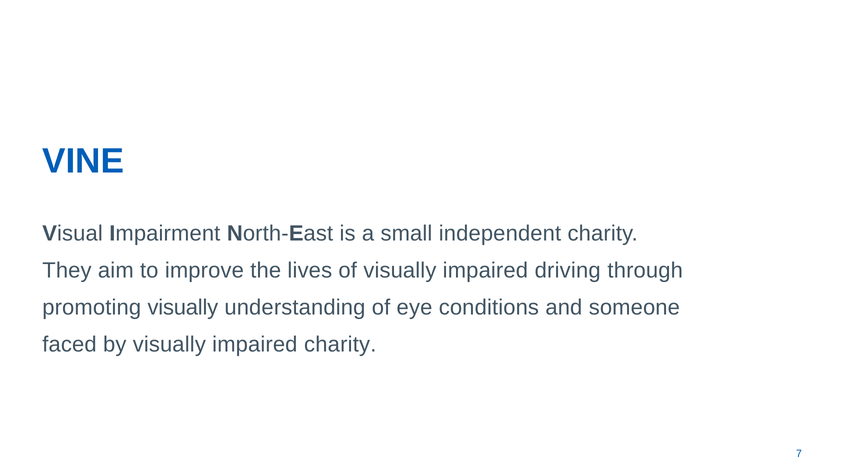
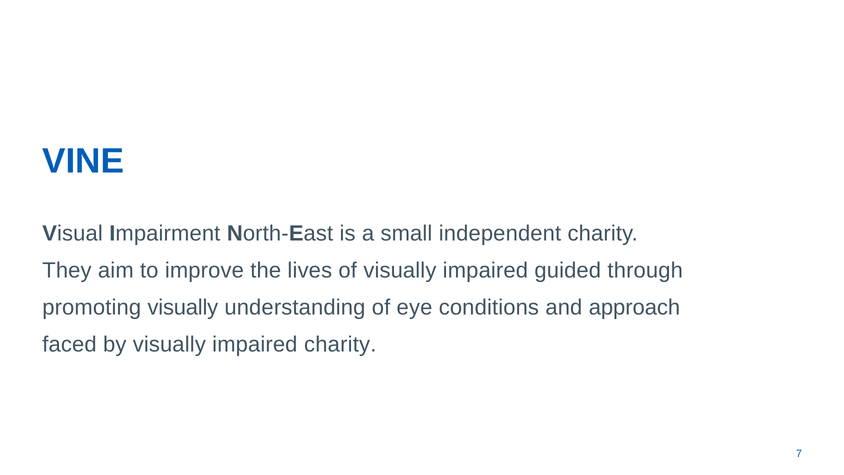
driving: driving -> guided
someone: someone -> approach
